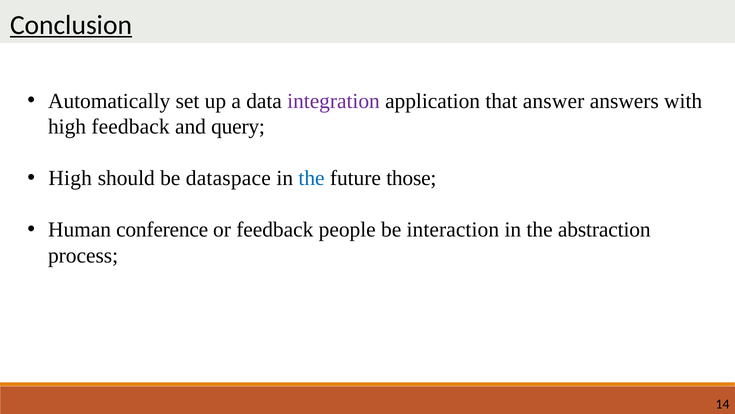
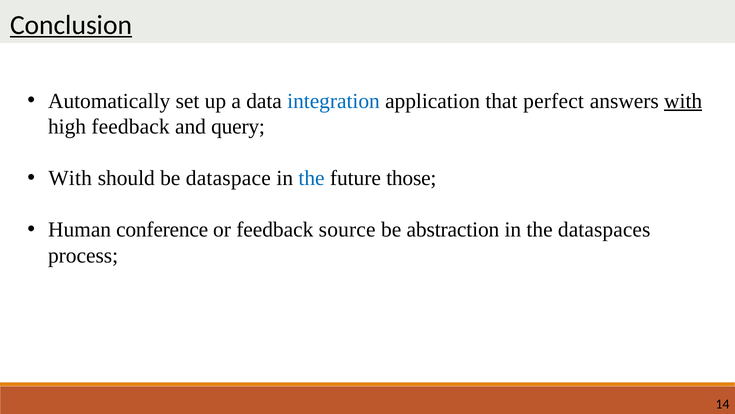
integration colour: purple -> blue
answer: answer -> perfect
with at (683, 101) underline: none -> present
High at (70, 178): High -> With
people: people -> source
interaction: interaction -> abstraction
abstraction: abstraction -> dataspaces
